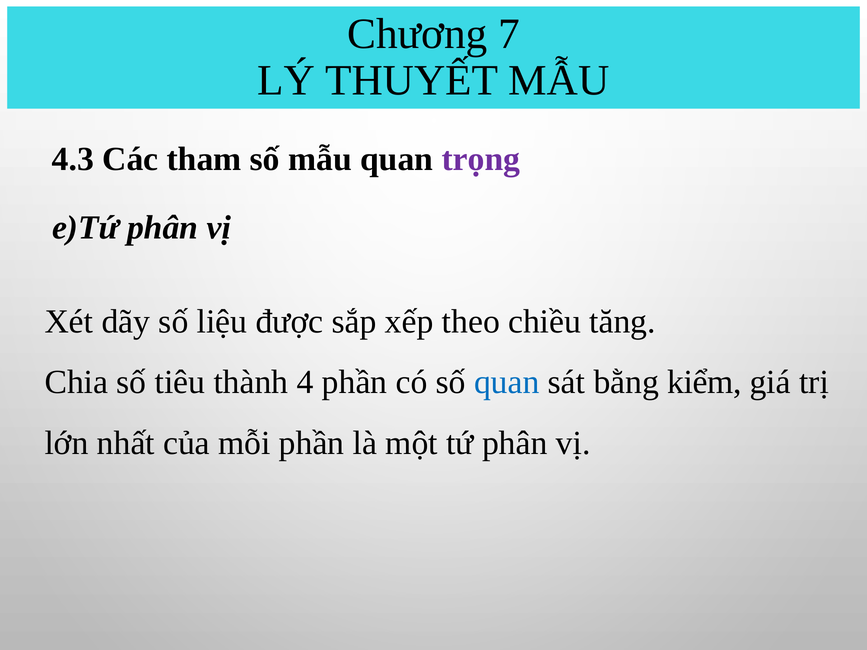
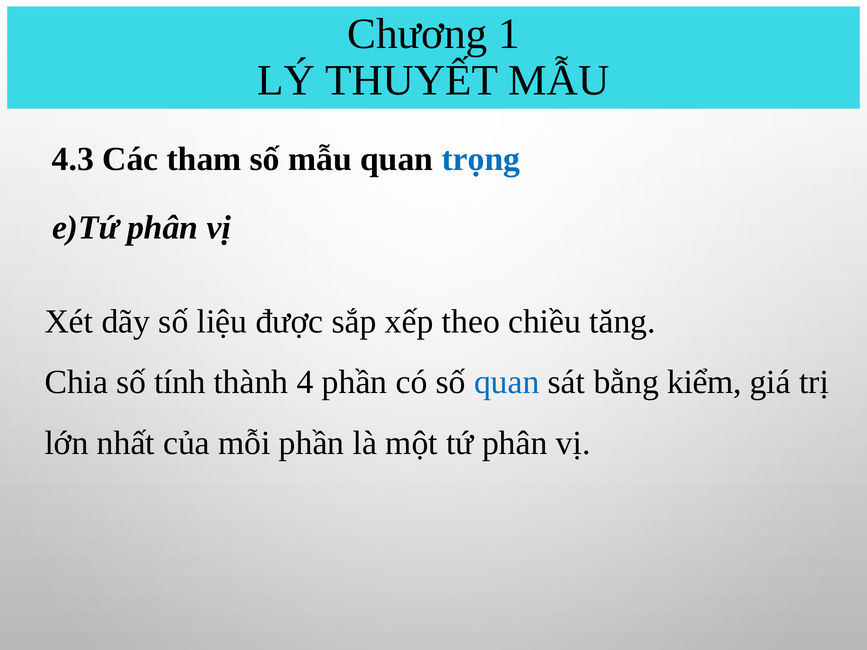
7: 7 -> 1
trọng colour: purple -> blue
tiêu: tiêu -> tính
